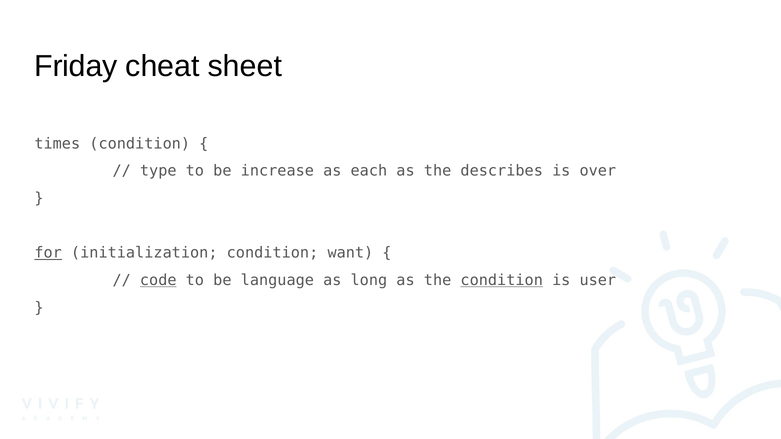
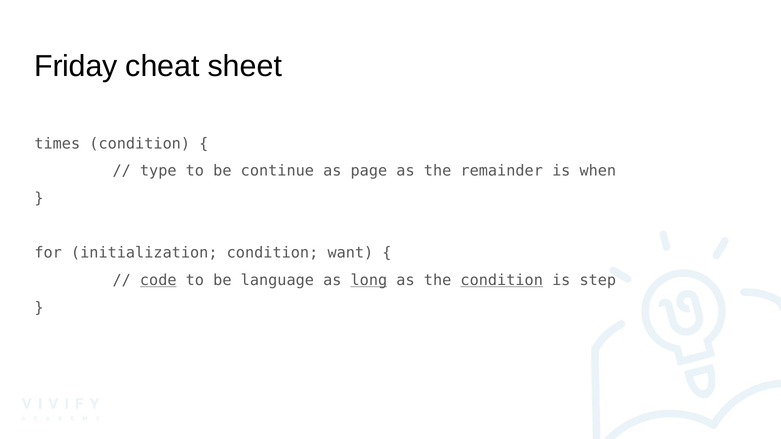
increase: increase -> continue
each: each -> page
describes: describes -> remainder
over: over -> when
for underline: present -> none
long underline: none -> present
user: user -> step
